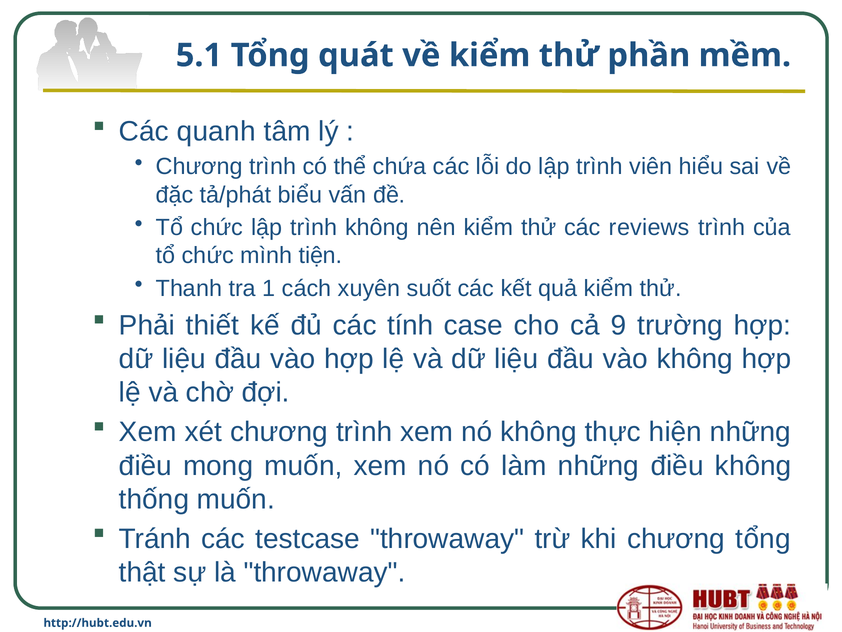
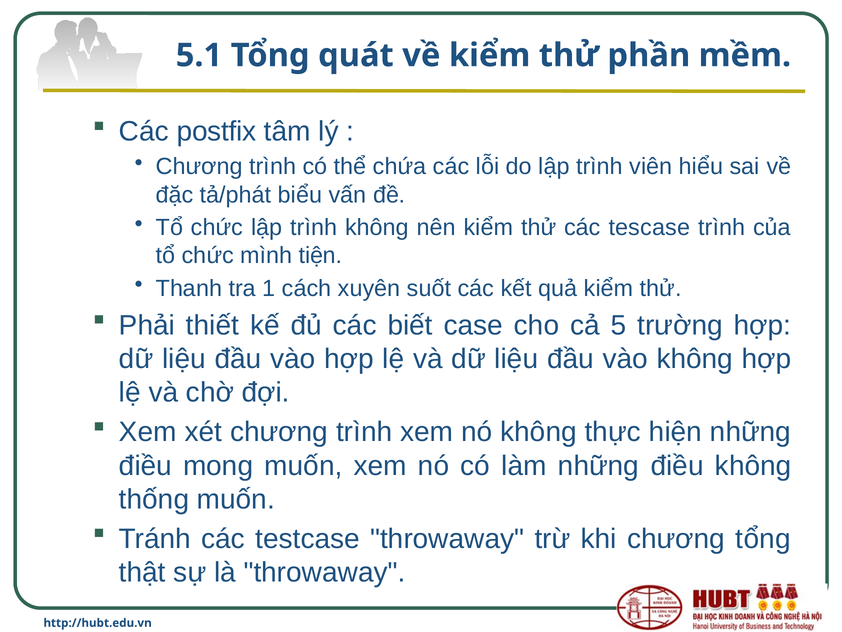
quanh: quanh -> postfix
reviews: reviews -> tescase
tính: tính -> biết
9: 9 -> 5
